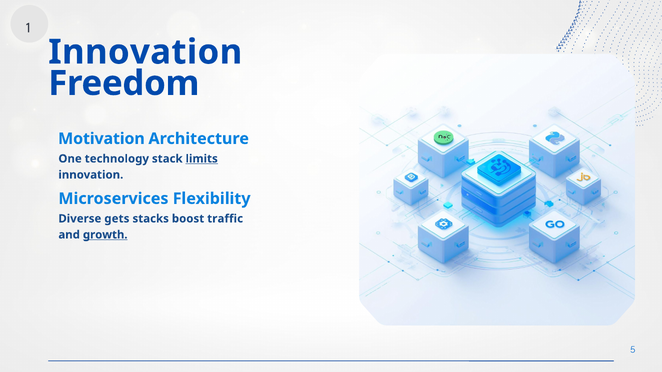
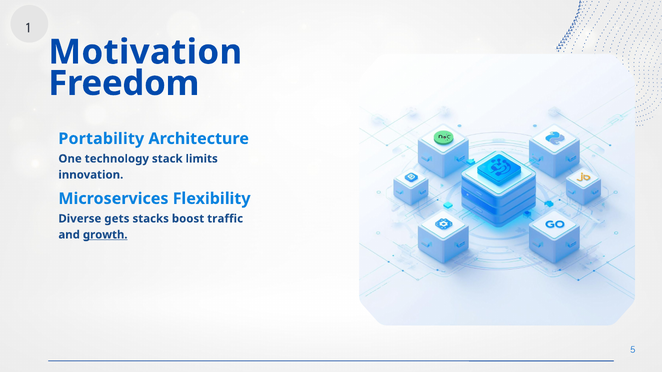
Innovation at (145, 52): Innovation -> Motivation
Motivation: Motivation -> Portability
limits underline: present -> none
